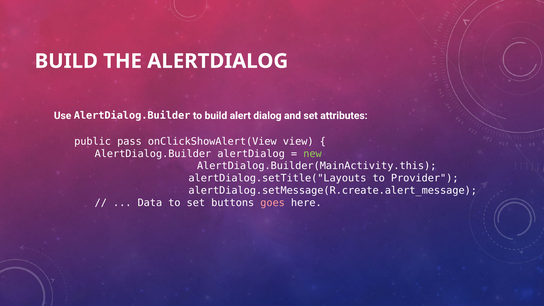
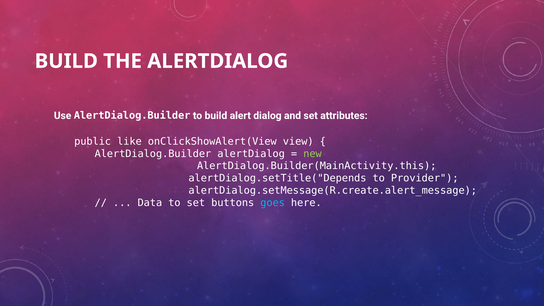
pass: pass -> like
alertDialog.setTitle("Layouts: alertDialog.setTitle("Layouts -> alertDialog.setTitle("Depends
goes colour: pink -> light blue
